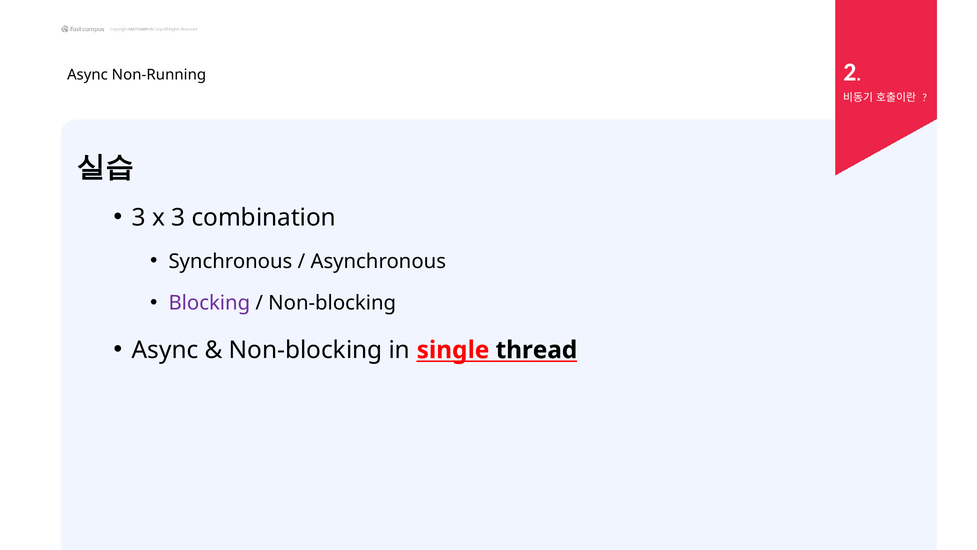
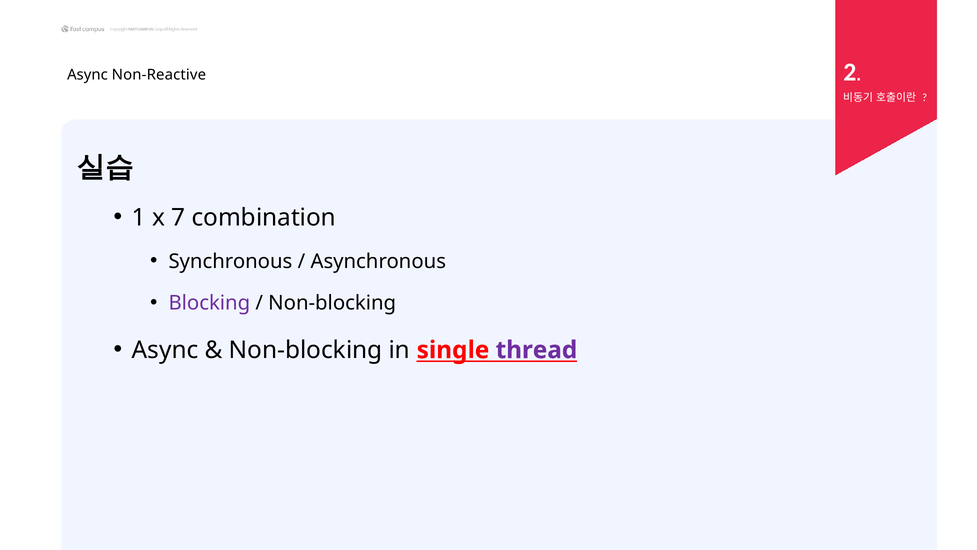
Non-Running: Non-Running -> Non-Reactive
3 at (139, 217): 3 -> 1
x 3: 3 -> 7
thread colour: black -> purple
